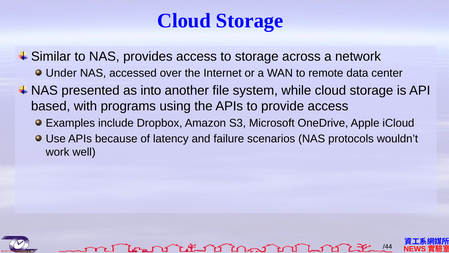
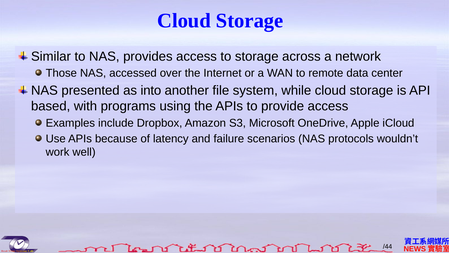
Under: Under -> Those
